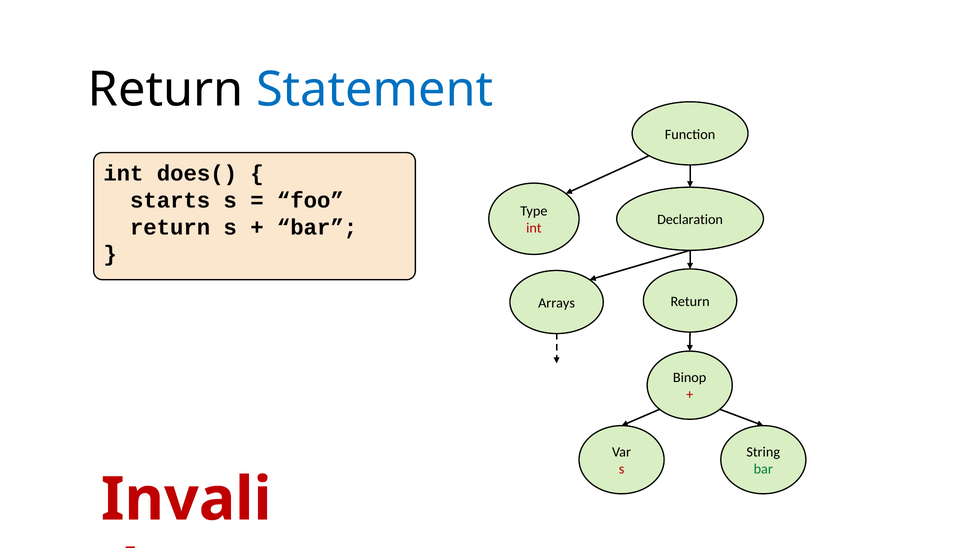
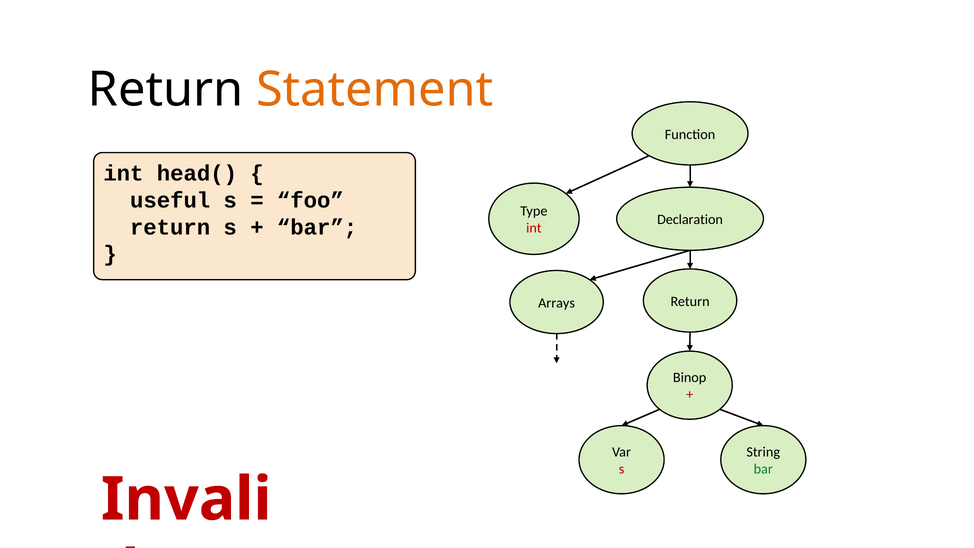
Statement colour: blue -> orange
does(: does( -> head(
starts: starts -> useful
